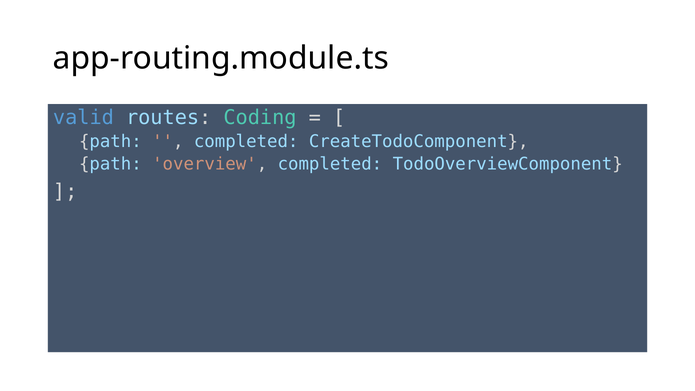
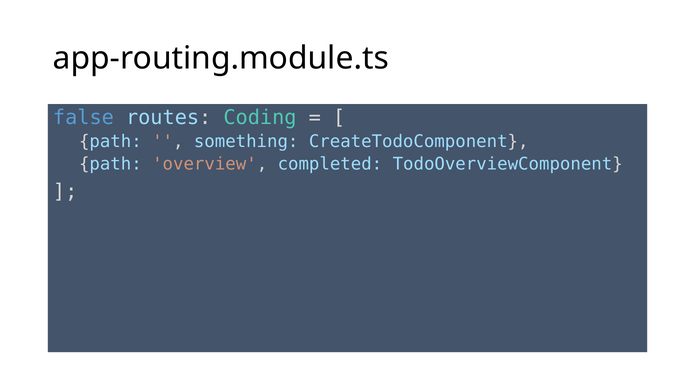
valid: valid -> false
completed at (246, 141): completed -> something
